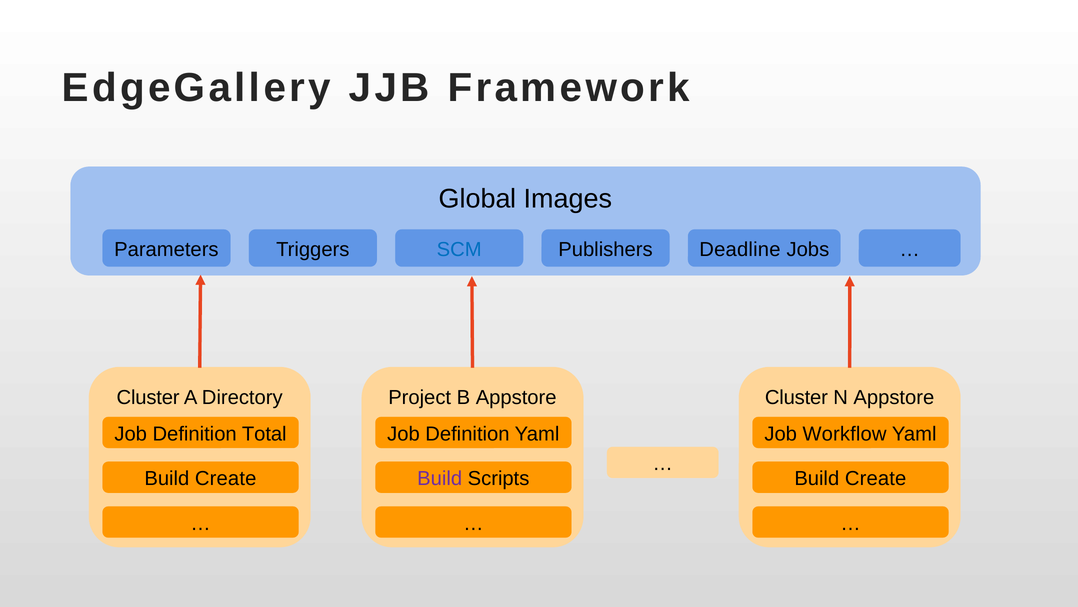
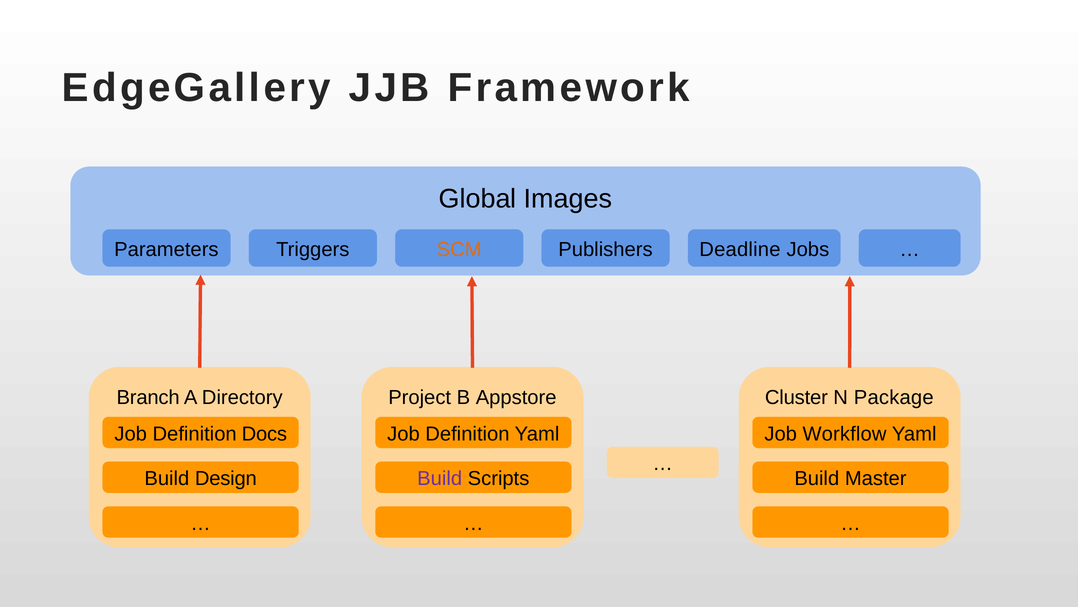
SCM colour: blue -> orange
Cluster at (148, 397): Cluster -> Branch
N Appstore: Appstore -> Package
Total: Total -> Docs
Create at (226, 478): Create -> Design
Create at (876, 478): Create -> Master
